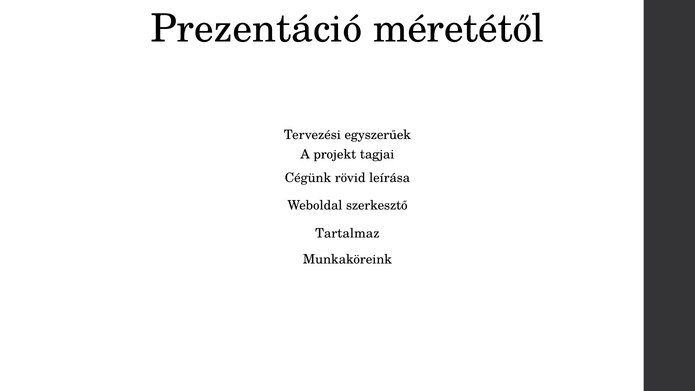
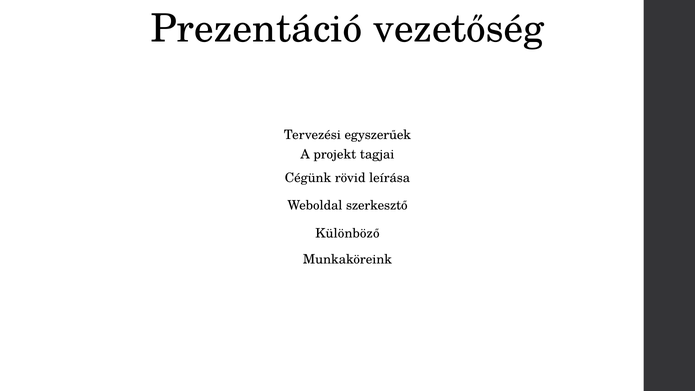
méretétől: méretétől -> vezetőség
Tartalmaz: Tartalmaz -> Különböző
